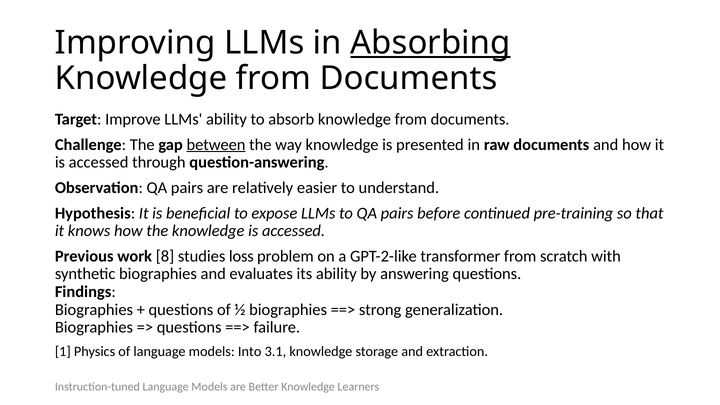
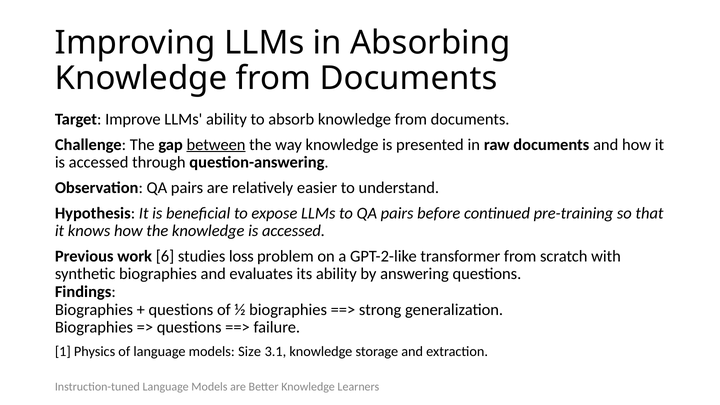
Absorbing underline: present -> none
8: 8 -> 6
Into: Into -> Size
